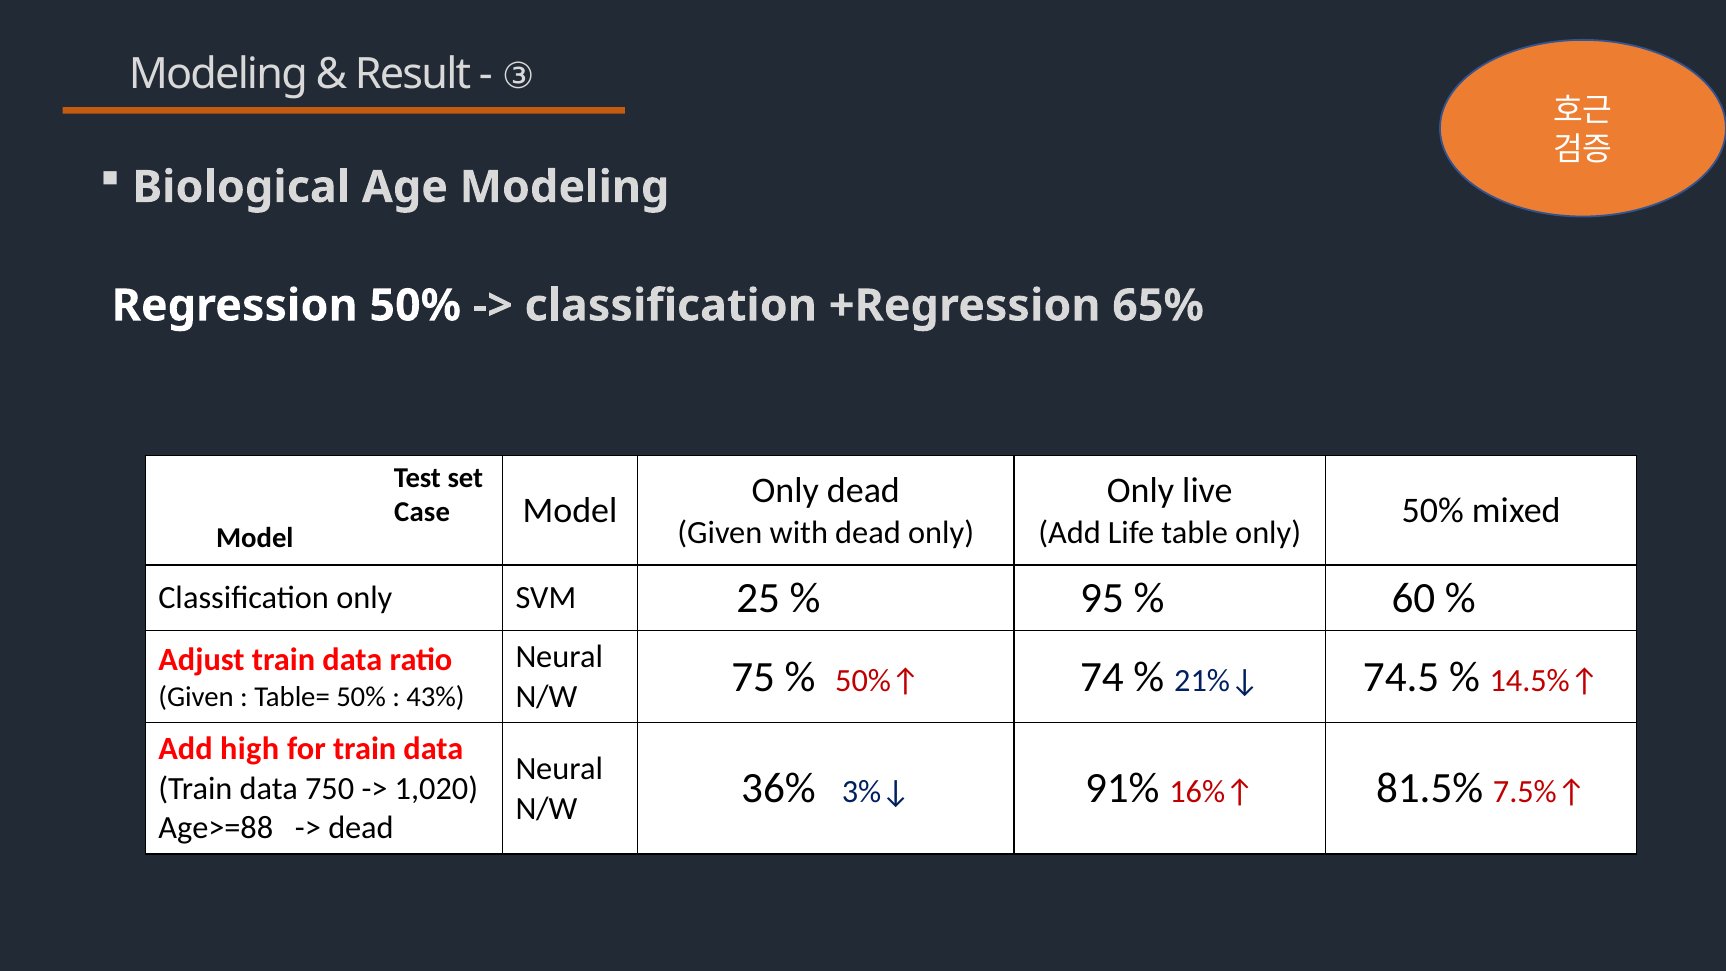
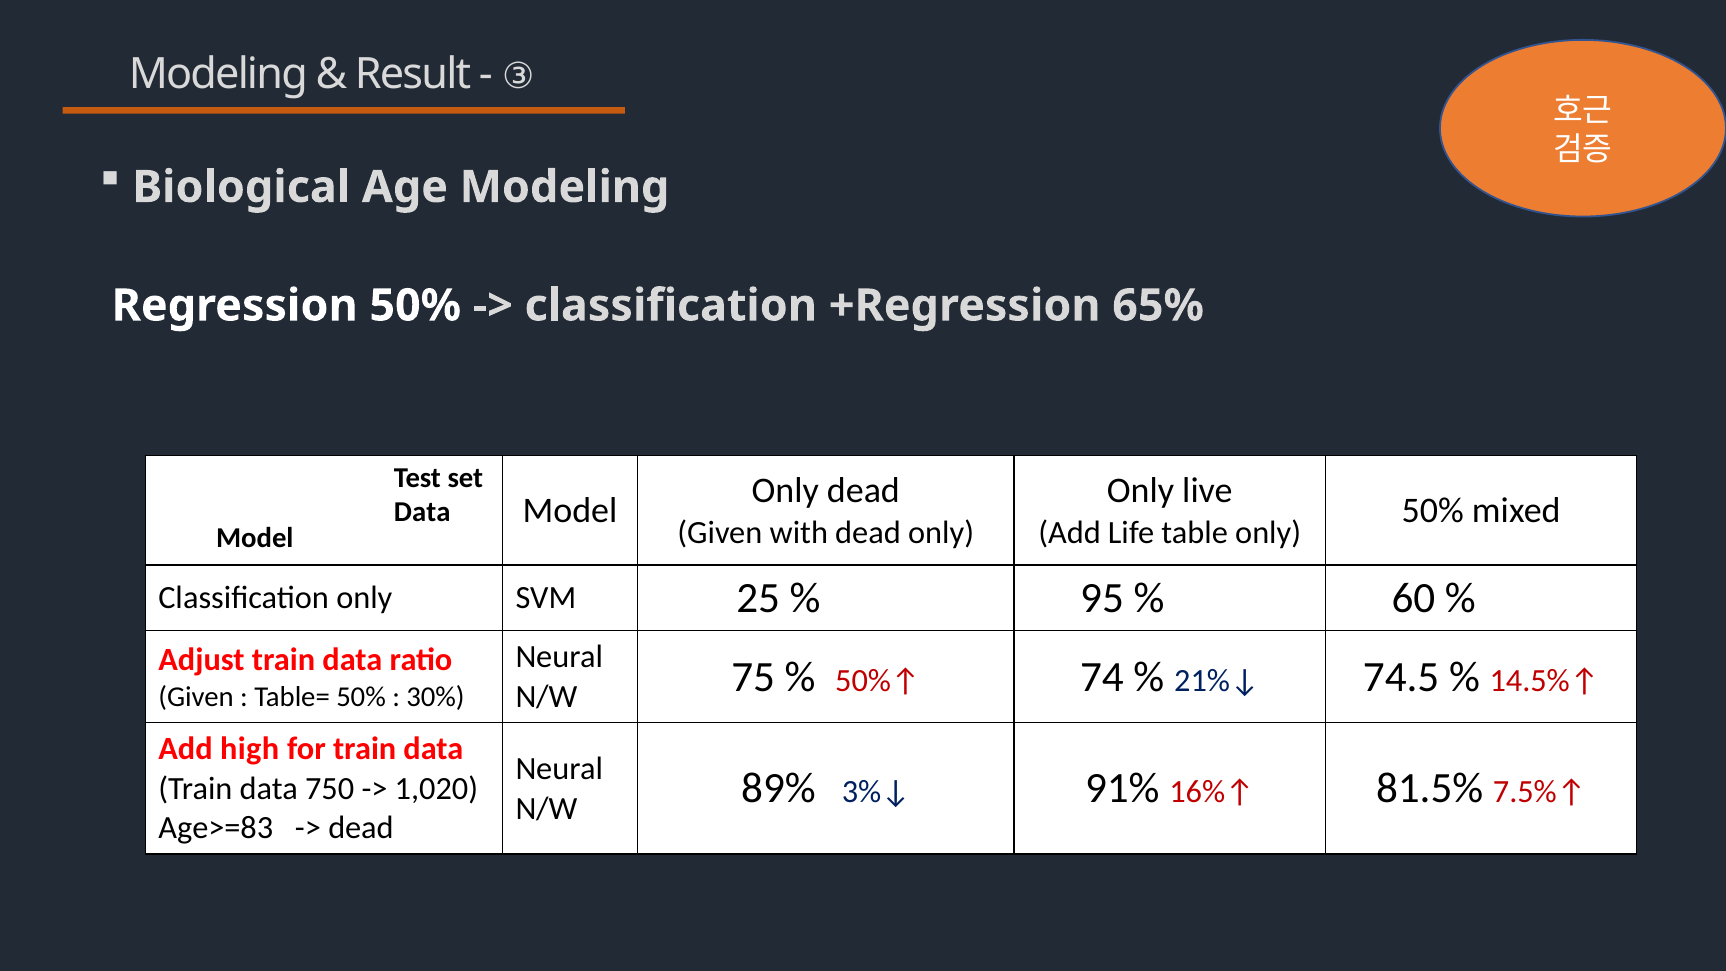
Case at (422, 512): Case -> Data
43%: 43% -> 30%
36%: 36% -> 89%
Age>=88: Age>=88 -> Age>=83
